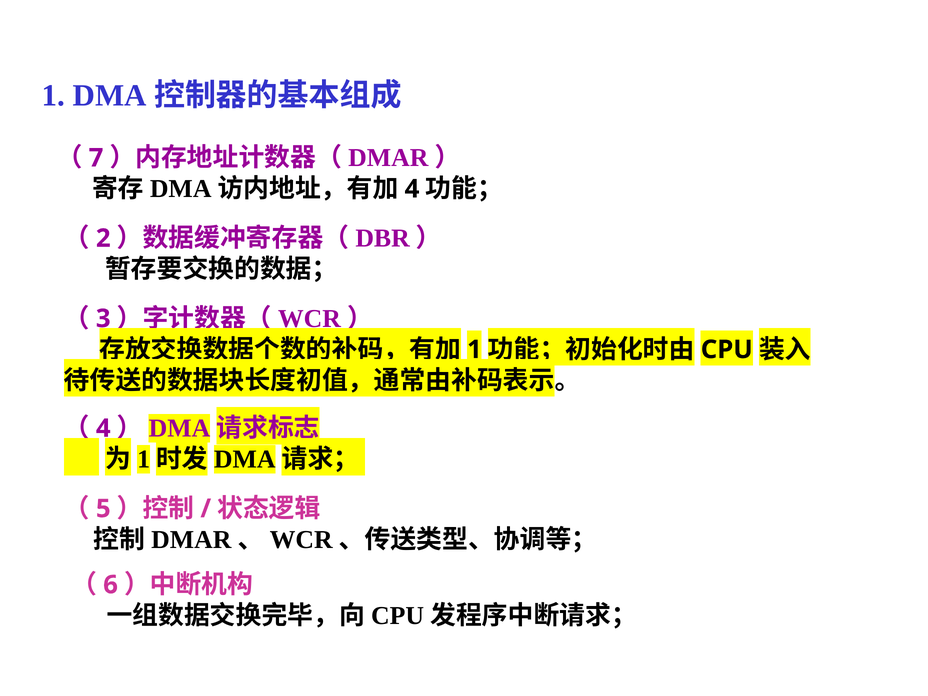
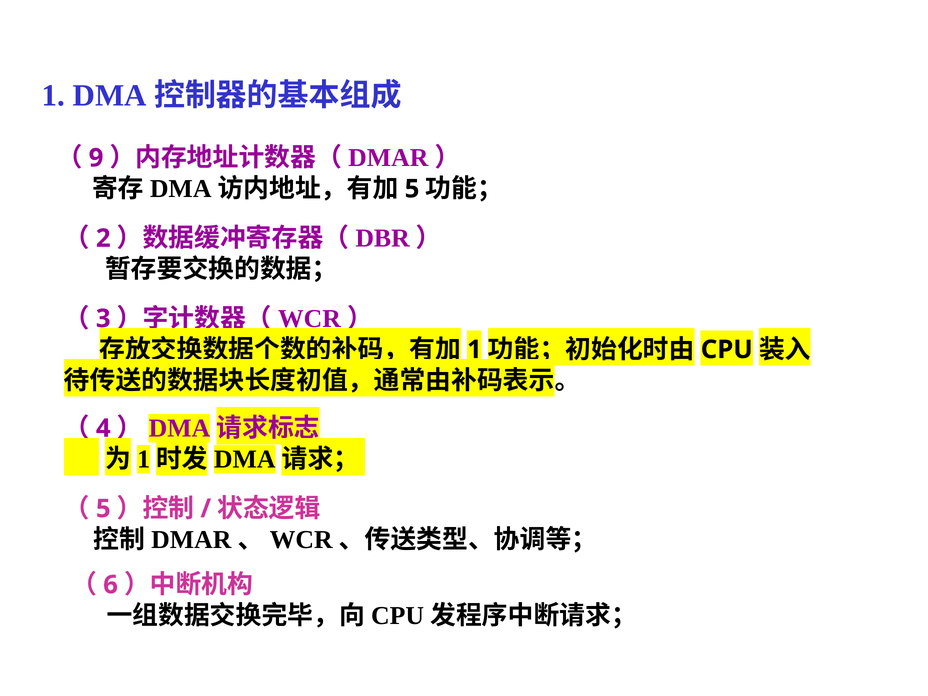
7: 7 -> 9
4 at (412, 189): 4 -> 5
